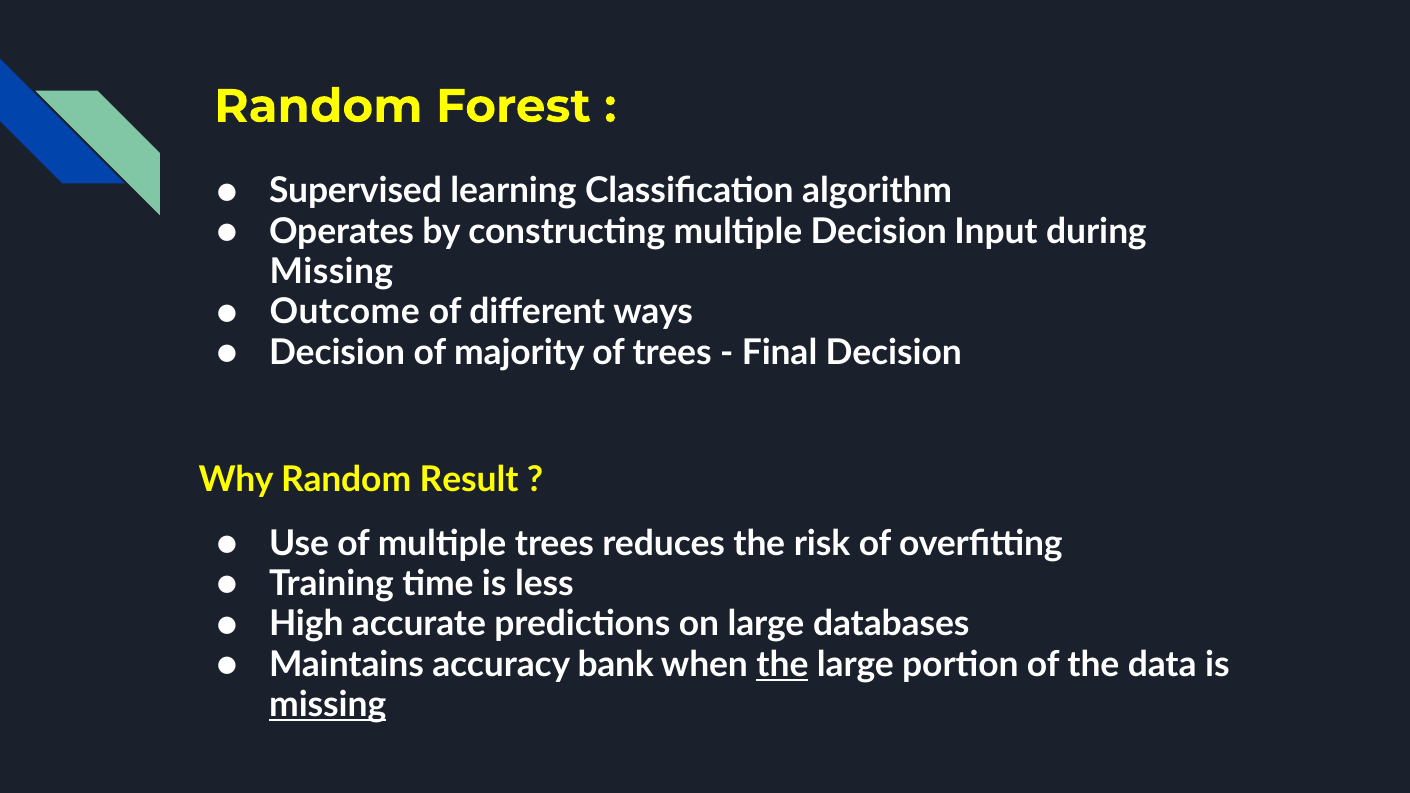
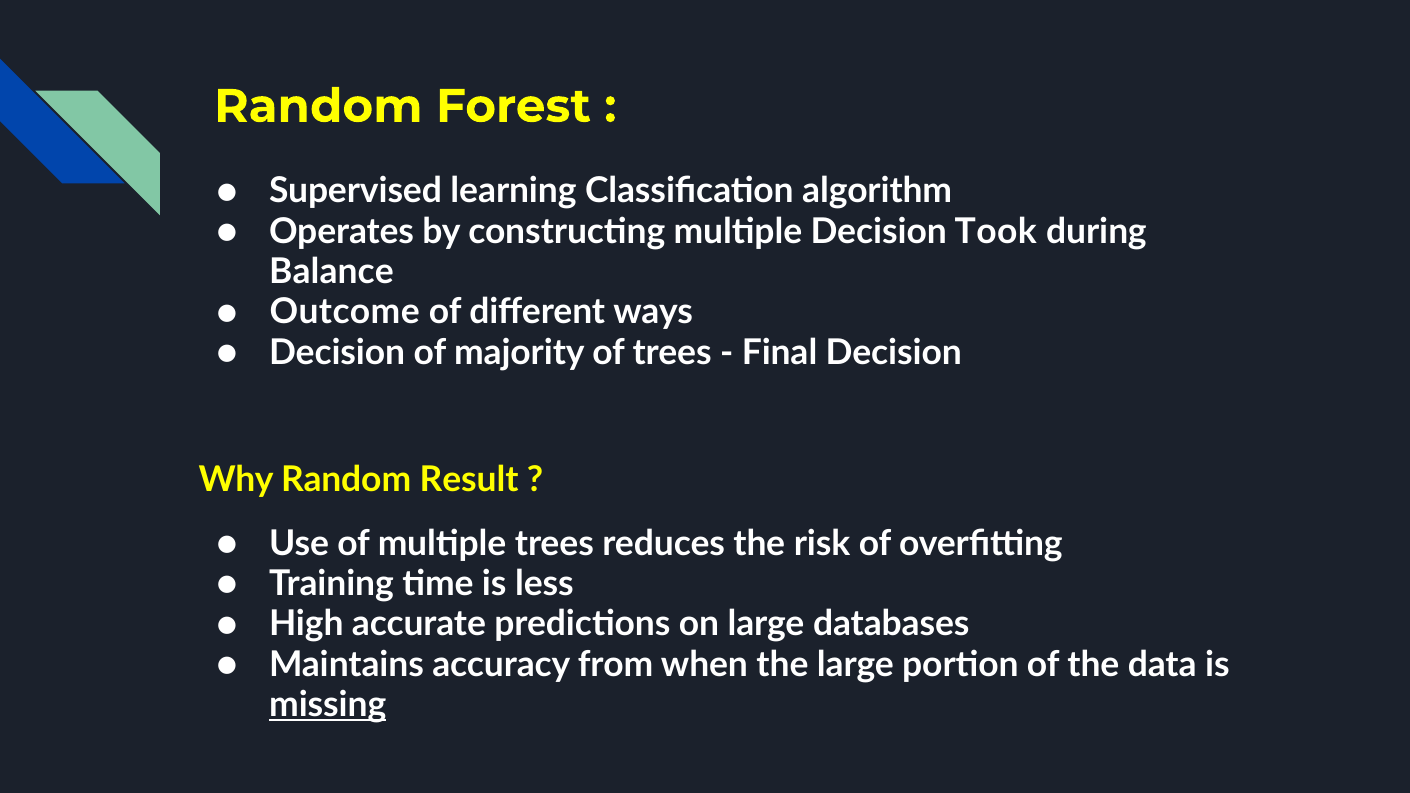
Input: Input -> Took
Missing at (331, 272): Missing -> Balance
bank: bank -> from
the at (782, 665) underline: present -> none
